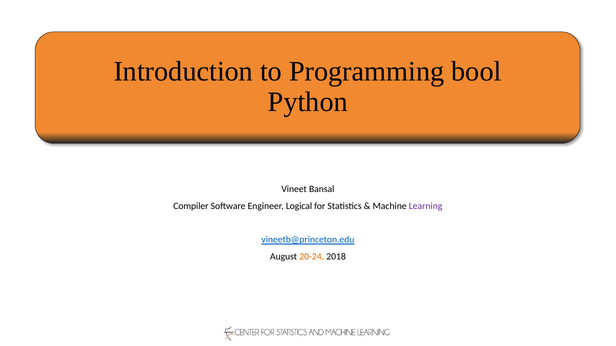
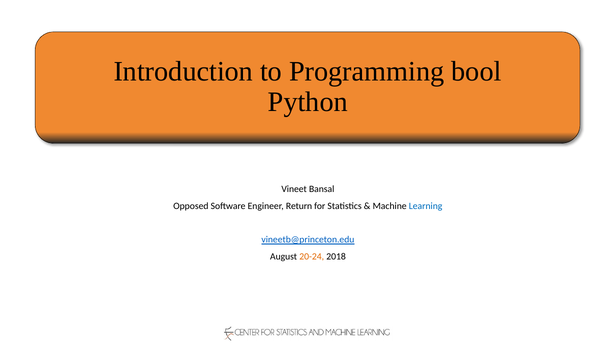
Compiler: Compiler -> Opposed
Logical: Logical -> Return
Learning colour: purple -> blue
